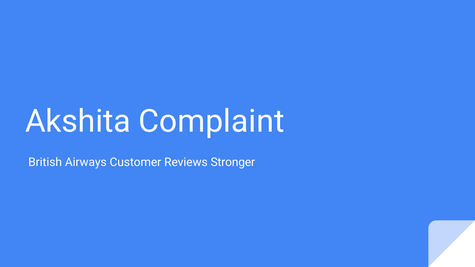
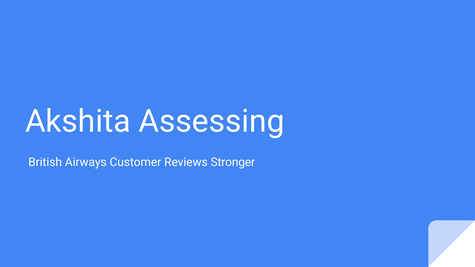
Complaint: Complaint -> Assessing
